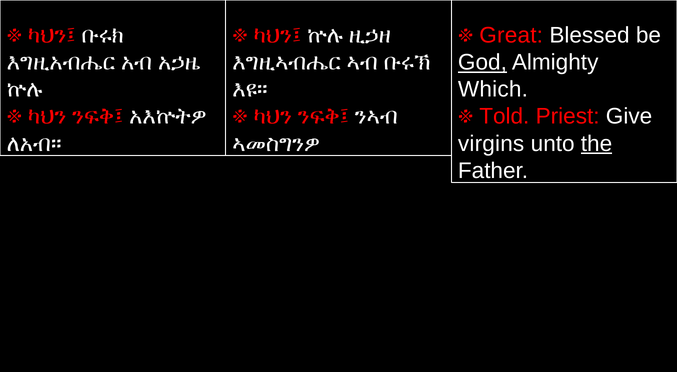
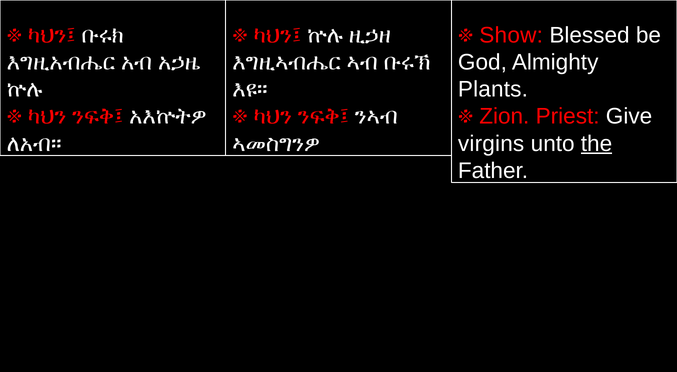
Great: Great -> Show
God underline: present -> none
Which: Which -> Plants
Told: Told -> Zion
